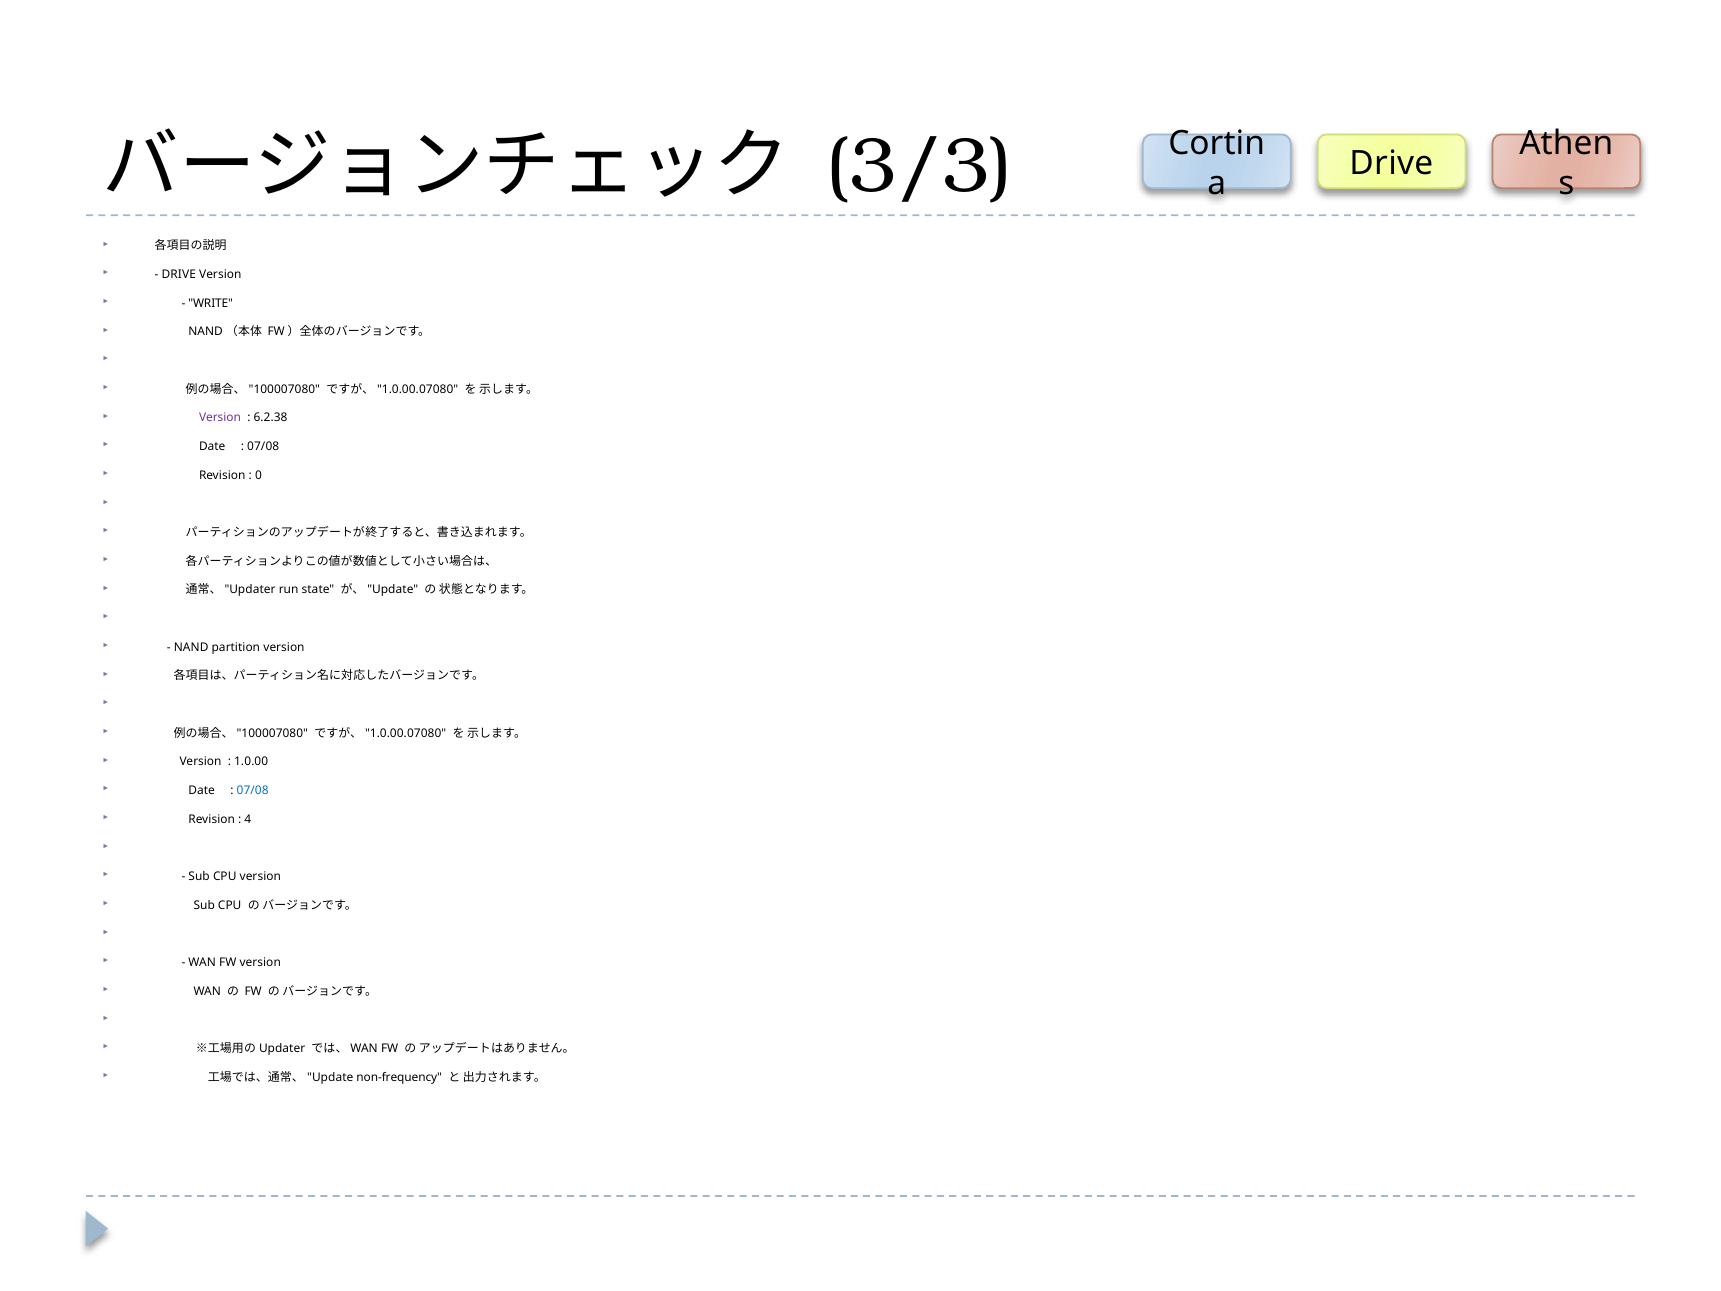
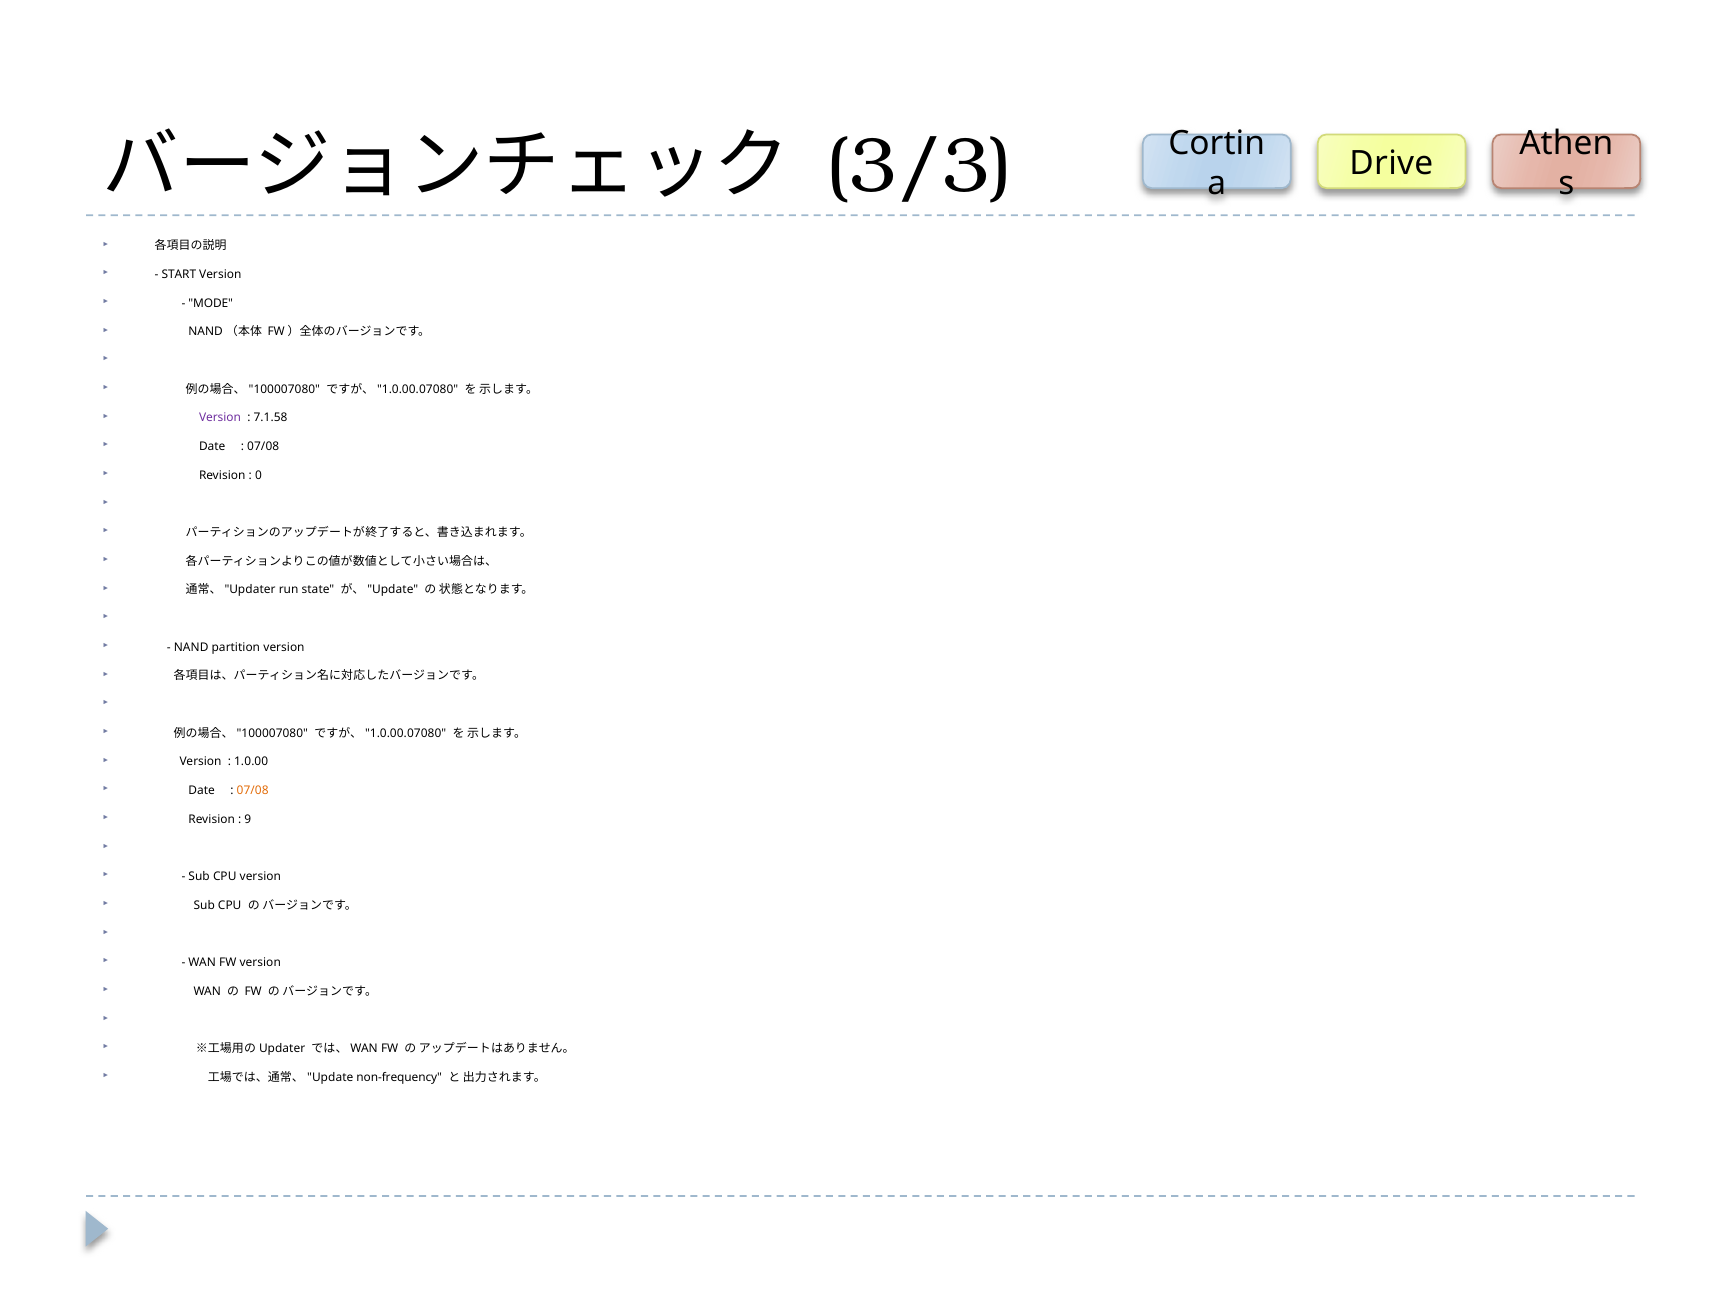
DRIVE at (179, 275): DRIVE -> START
WRITE: WRITE -> MODE
6.2.38: 6.2.38 -> 7.1.58
07/08 at (253, 791) colour: blue -> orange
4: 4 -> 9
